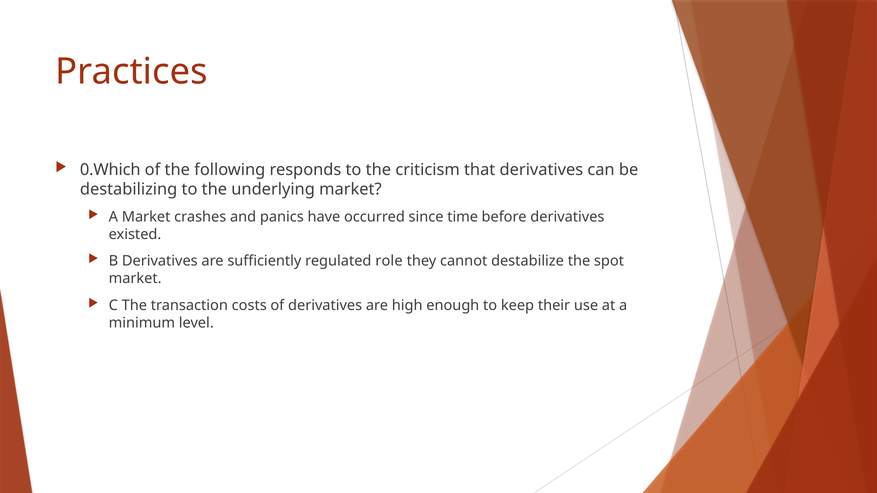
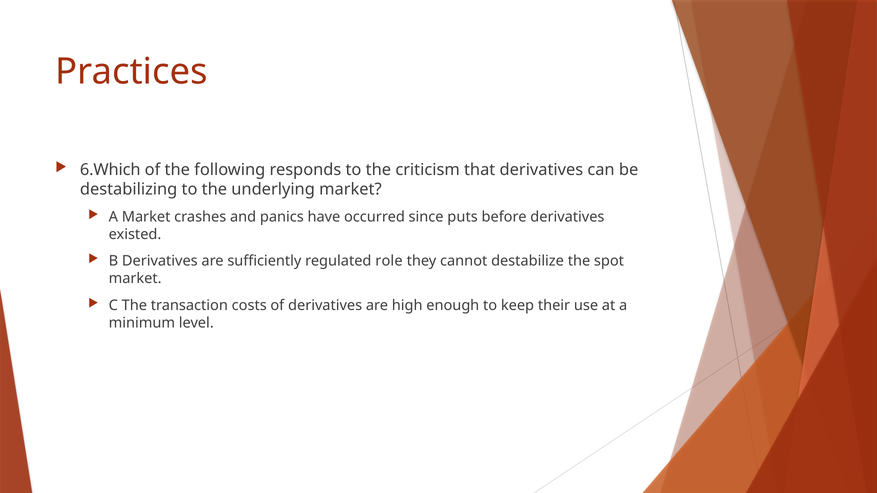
0.Which: 0.Which -> 6.Which
time: time -> puts
